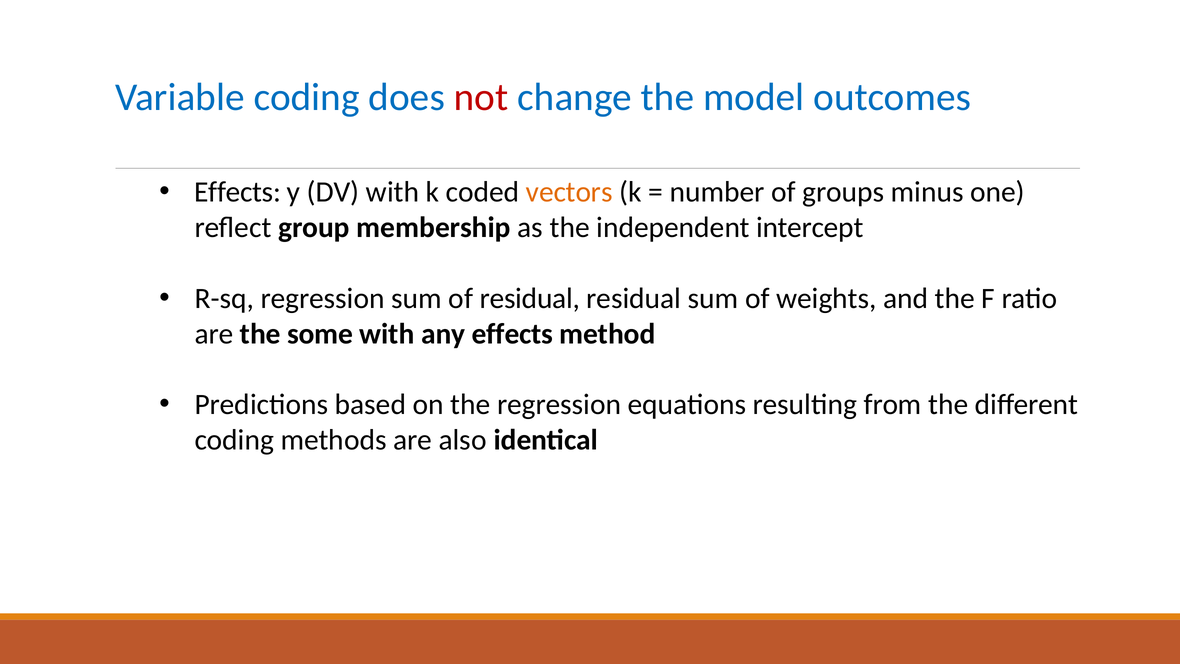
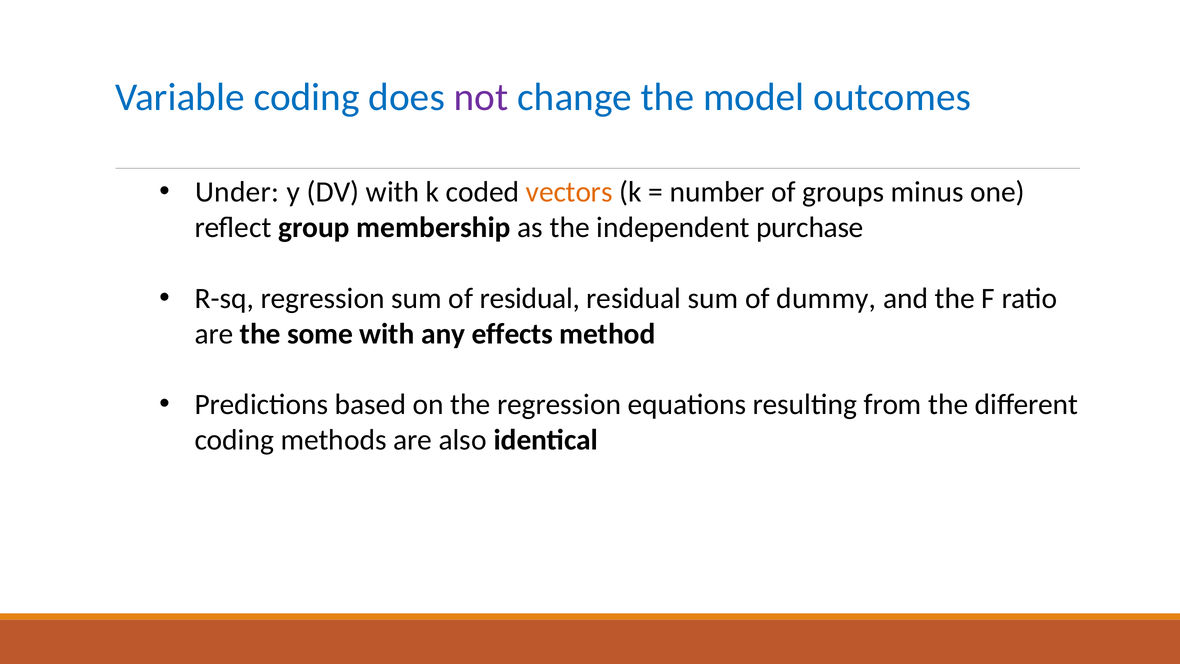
not colour: red -> purple
Effects at (238, 192): Effects -> Under
intercept: intercept -> purchase
weights: weights -> dummy
